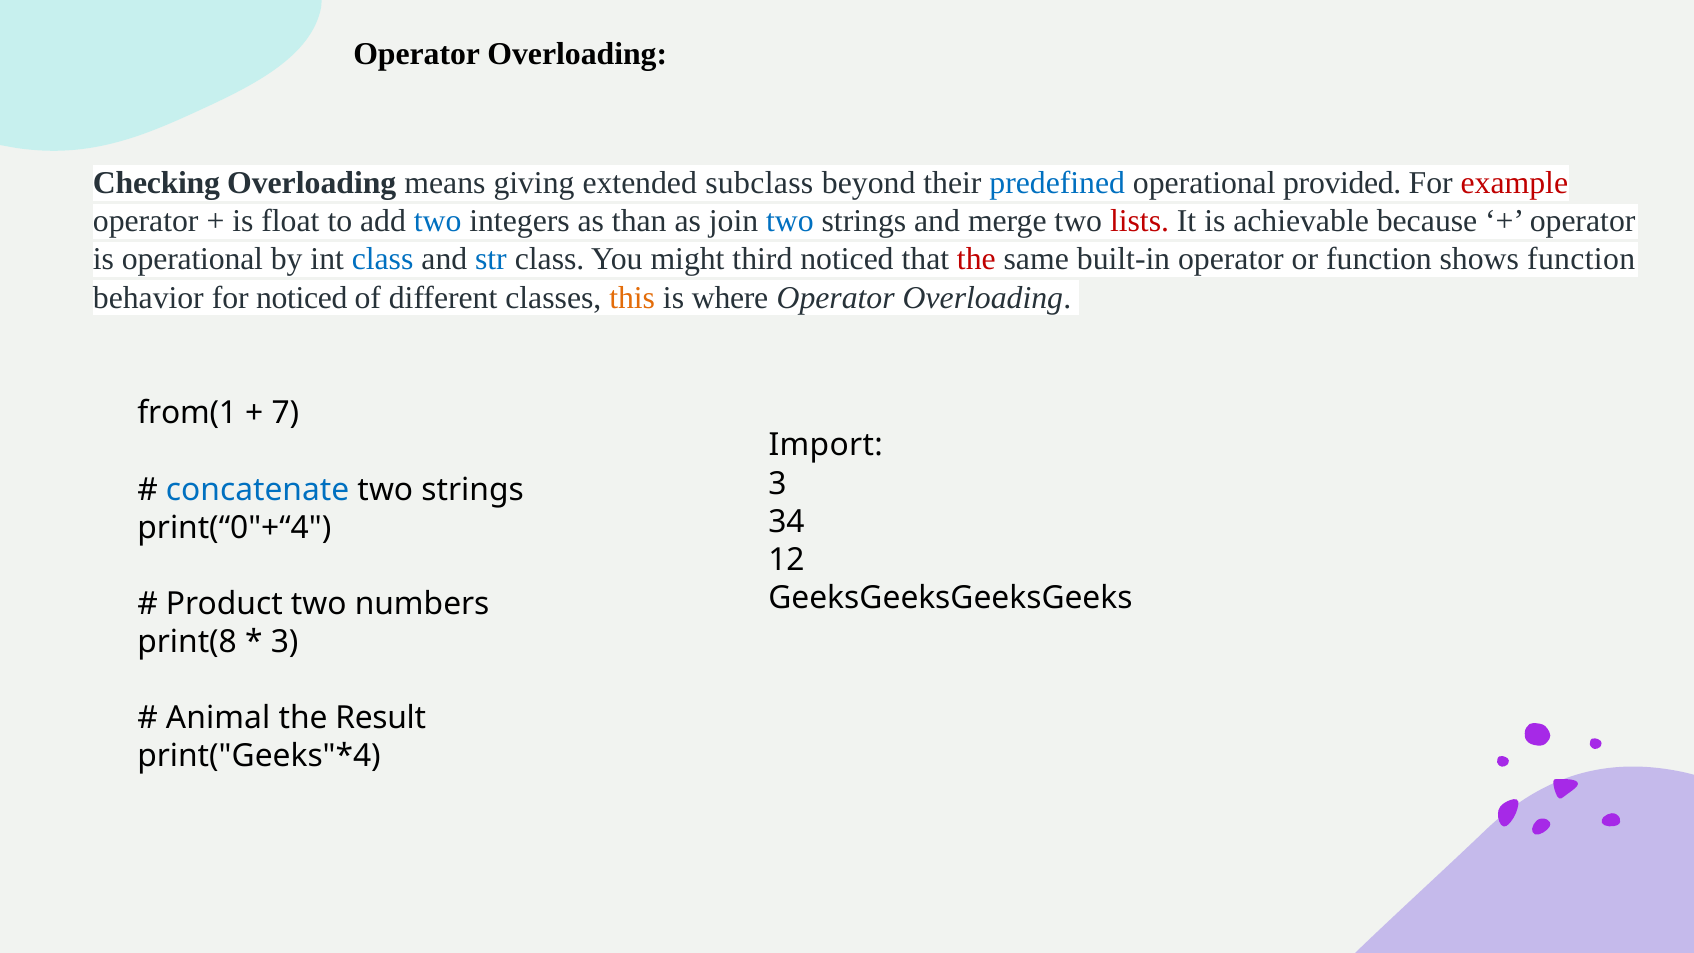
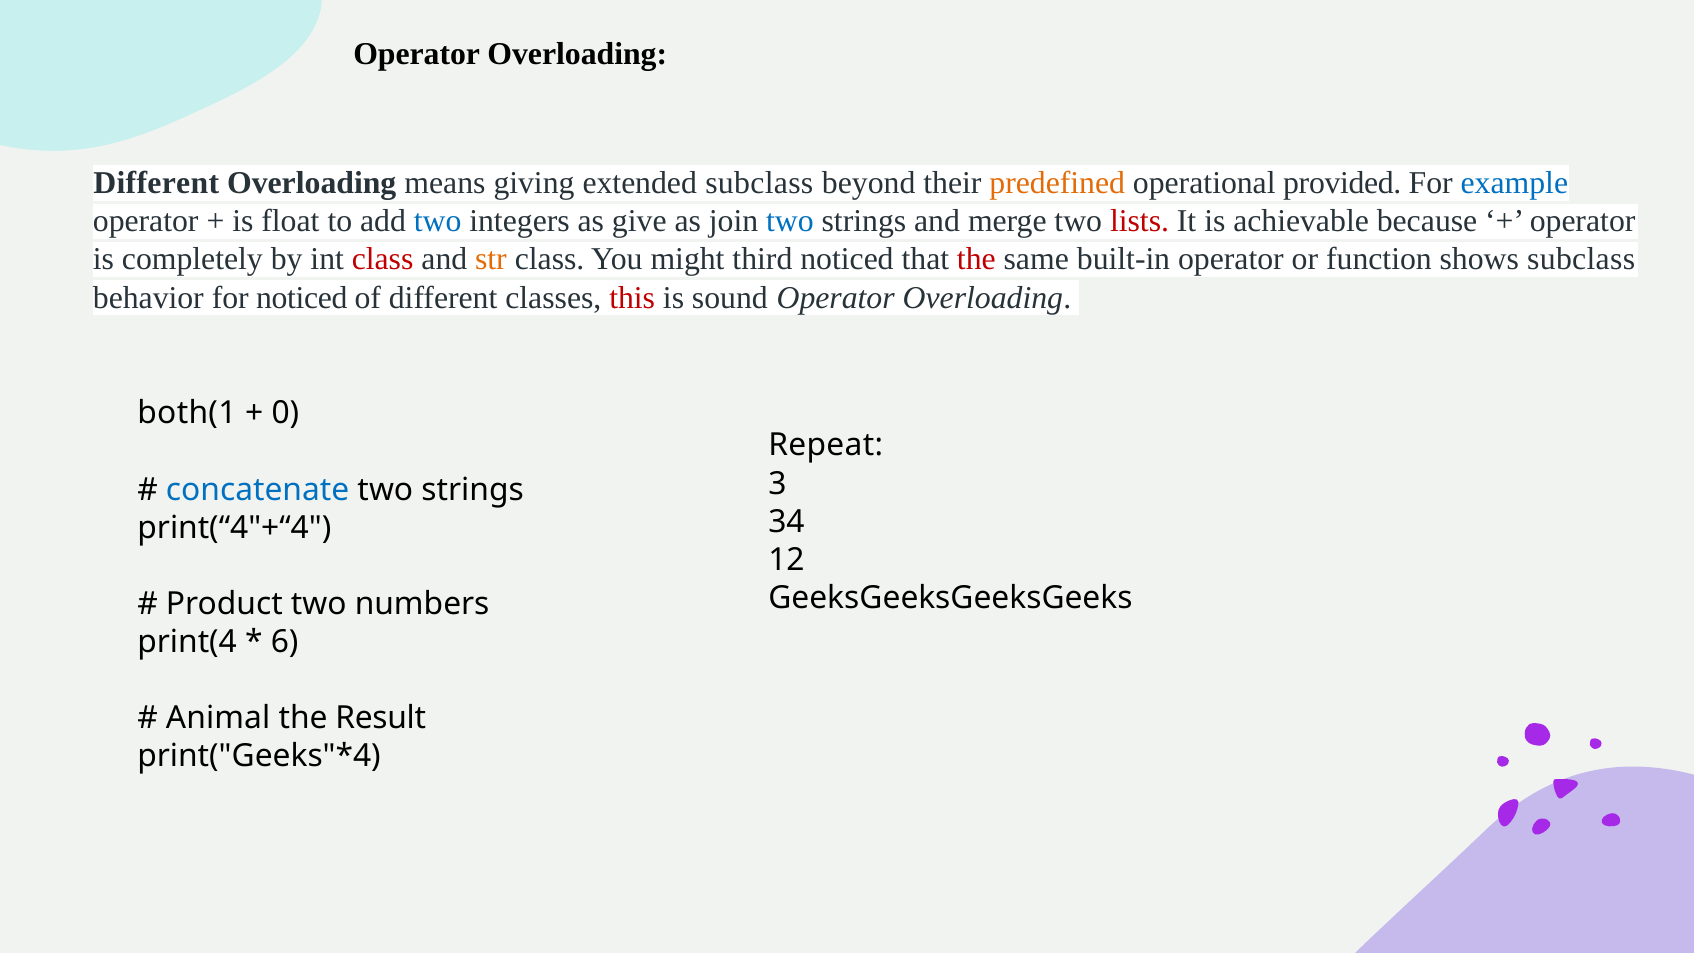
Checking at (157, 183): Checking -> Different
predefined colour: blue -> orange
example colour: red -> blue
than: than -> give
is operational: operational -> completely
class at (383, 259) colour: blue -> red
str colour: blue -> orange
shows function: function -> subclass
this colour: orange -> red
where: where -> sound
from(1: from(1 -> both(1
7: 7 -> 0
Import: Import -> Repeat
print(“0"+“4: print(“0"+“4 -> print(“4"+“4
print(8: print(8 -> print(4
3 at (285, 642): 3 -> 6
